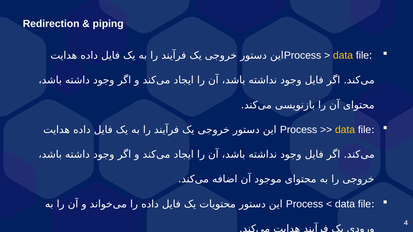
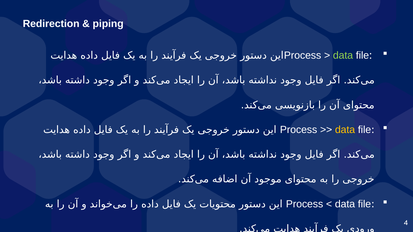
data at (343, 56) colour: yellow -> light green
